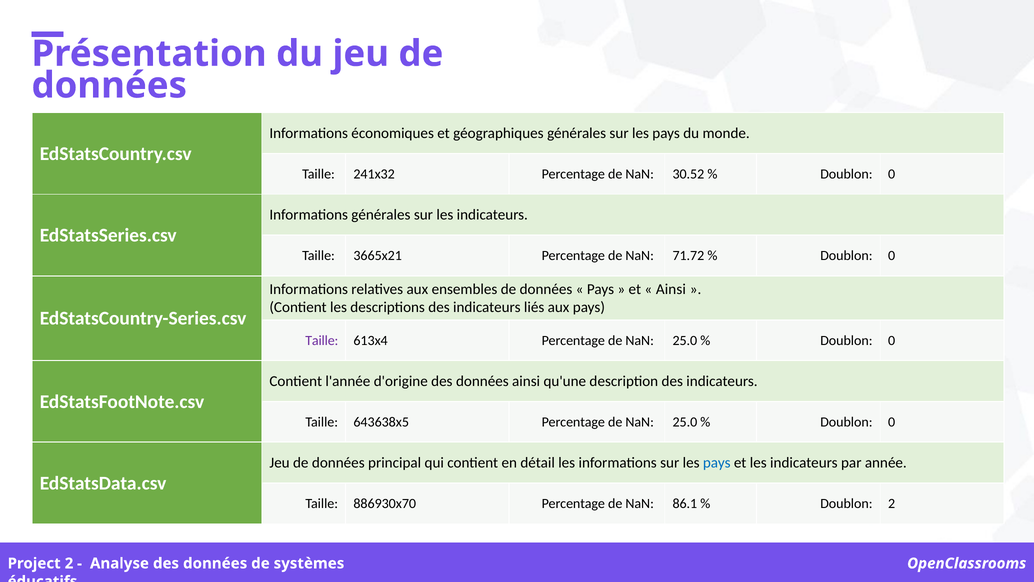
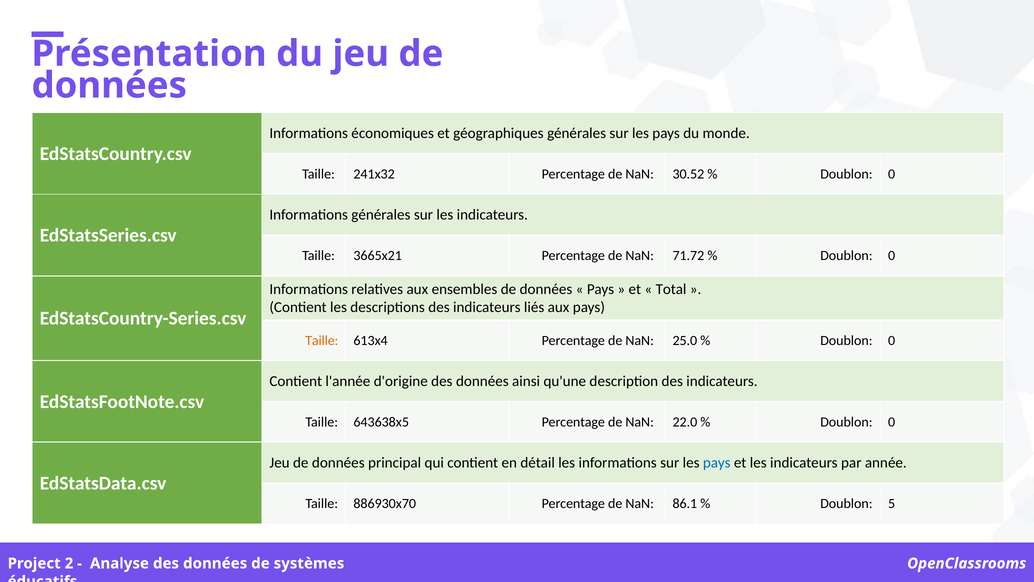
Ainsi at (671, 289): Ainsi -> Total
Taille at (322, 340) colour: purple -> orange
25.0 at (685, 422): 25.0 -> 22.0
Doublon 2: 2 -> 5
